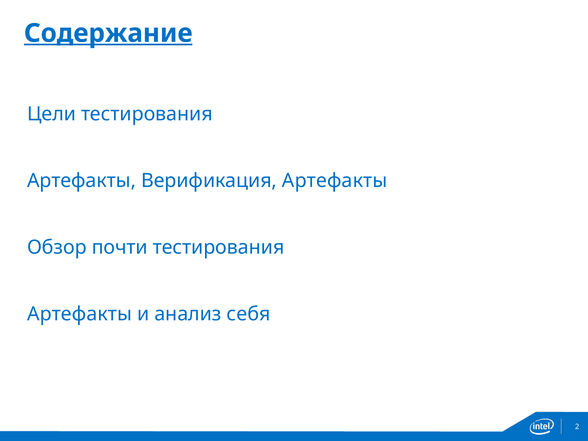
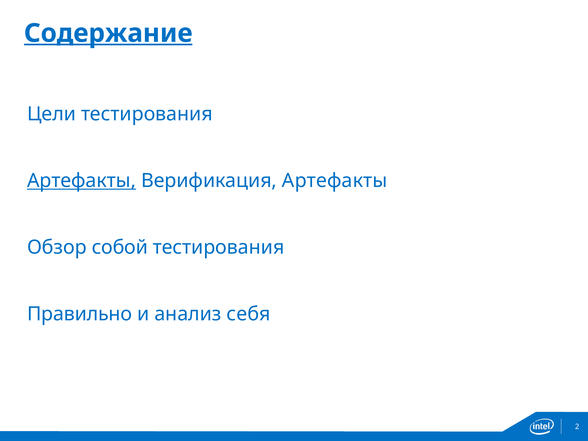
Артефакты at (82, 181) underline: none -> present
почти: почти -> собой
Артефакты at (80, 314): Артефакты -> Правильно
